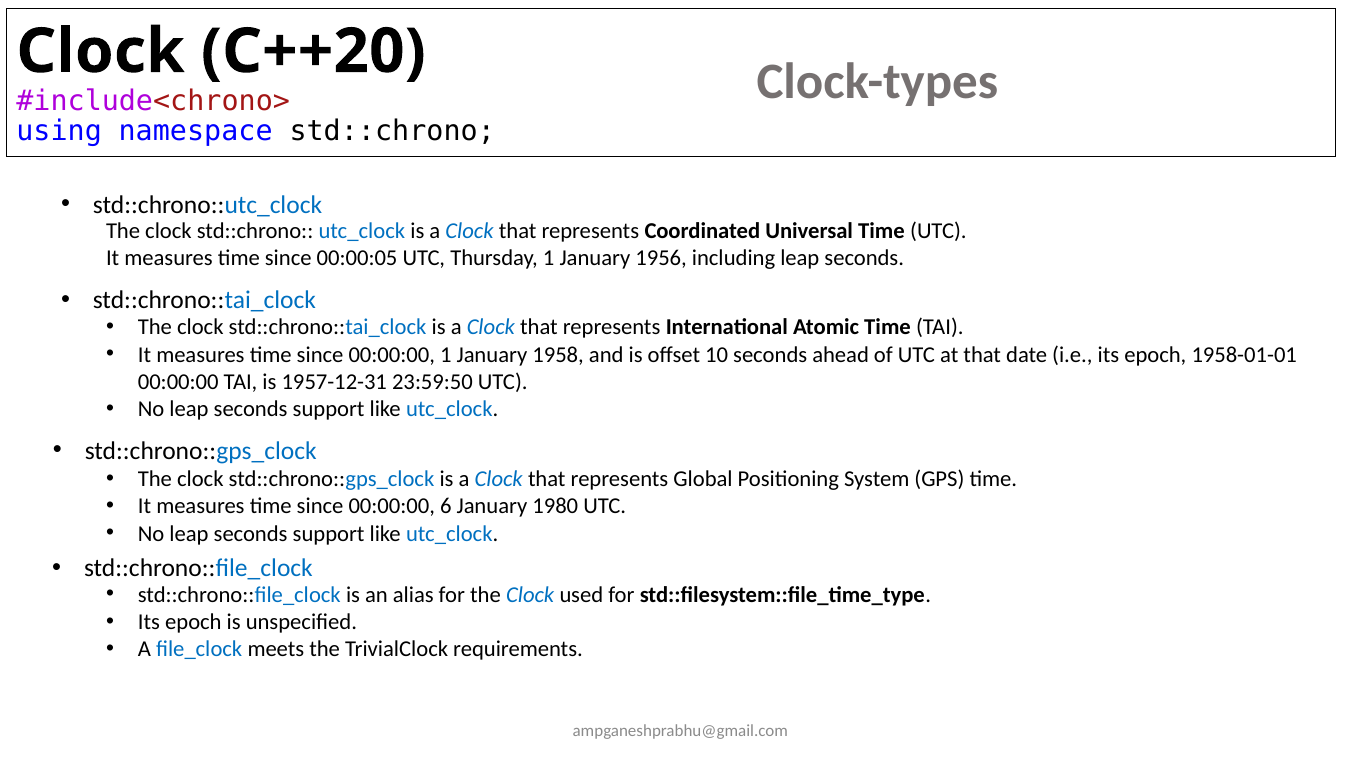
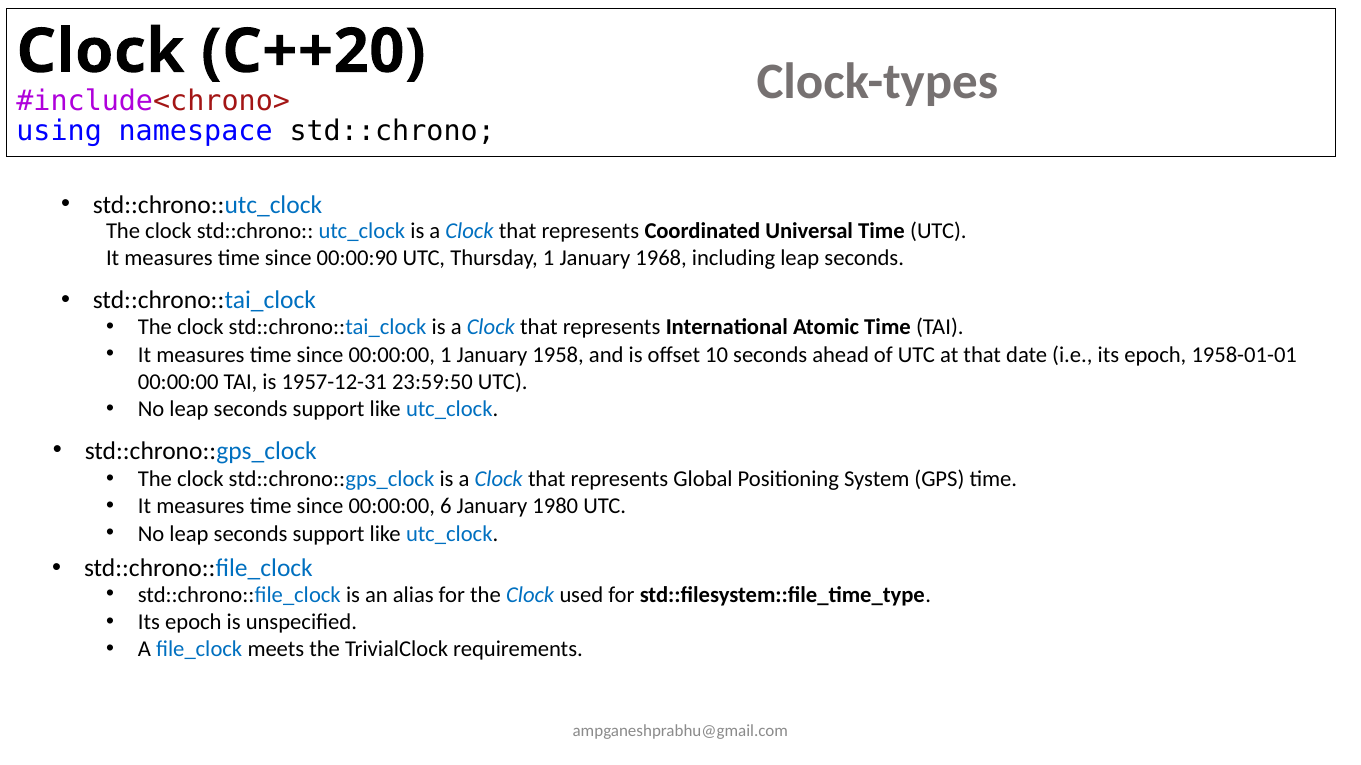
00:00:05: 00:00:05 -> 00:00:90
1956: 1956 -> 1968
